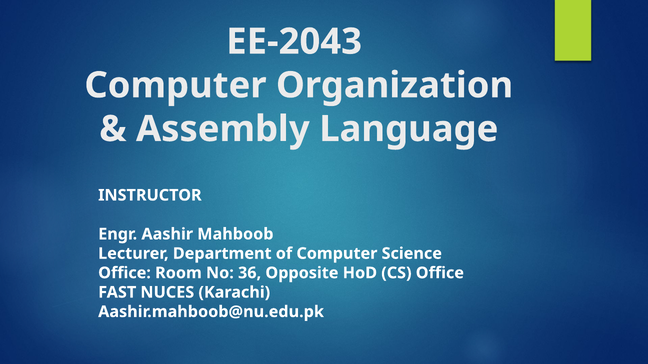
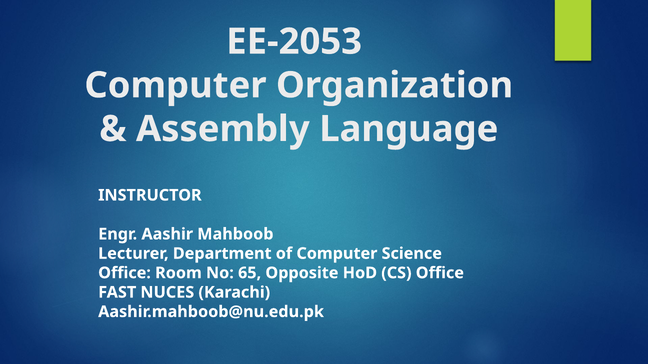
EE-2043: EE-2043 -> EE-2053
36: 36 -> 65
